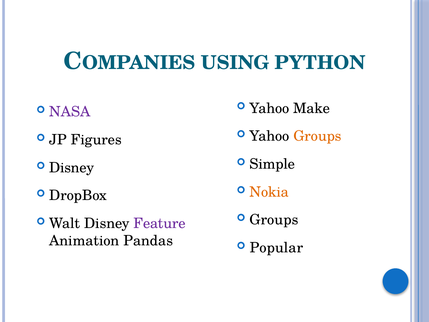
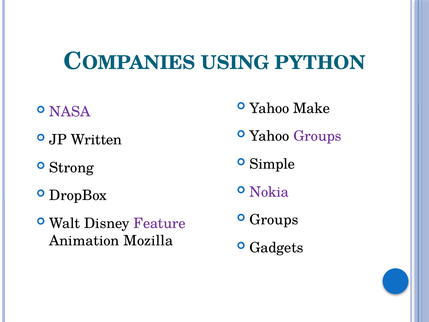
Groups at (317, 136) colour: orange -> purple
Figures: Figures -> Written
Disney at (72, 168): Disney -> Strong
Nokia colour: orange -> purple
Pandas: Pandas -> Mozilla
Popular: Popular -> Gadgets
